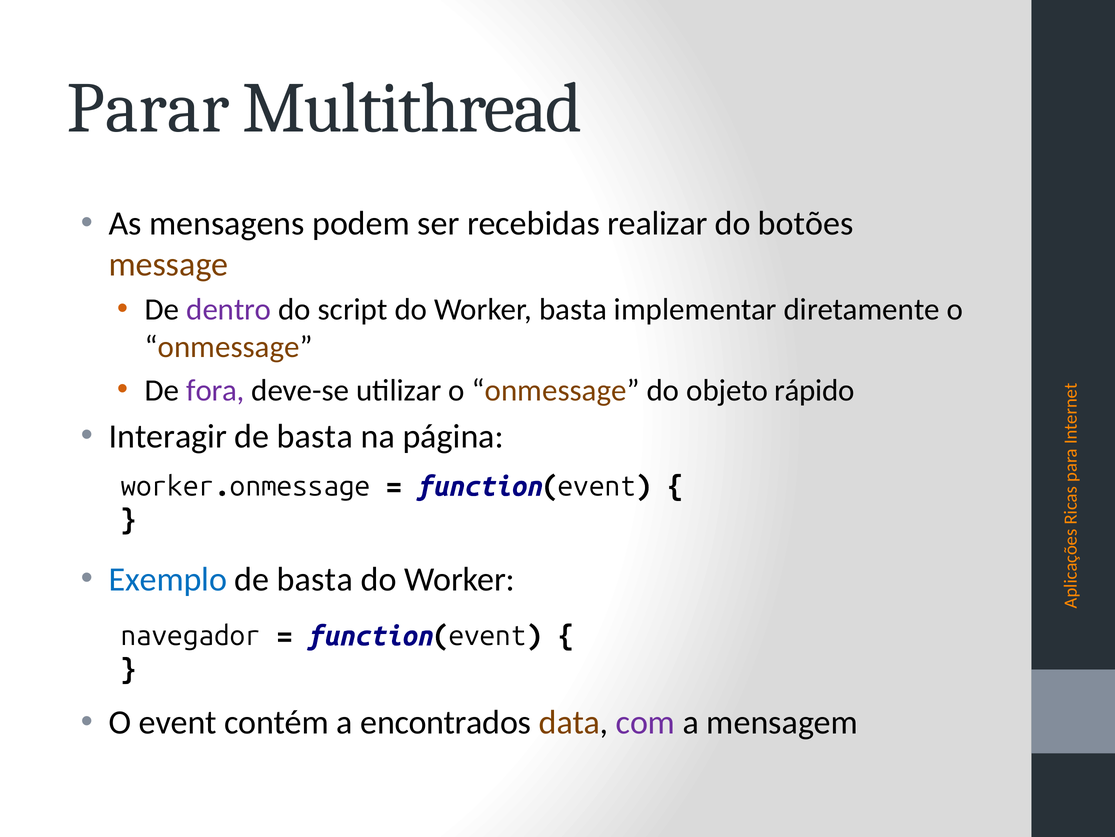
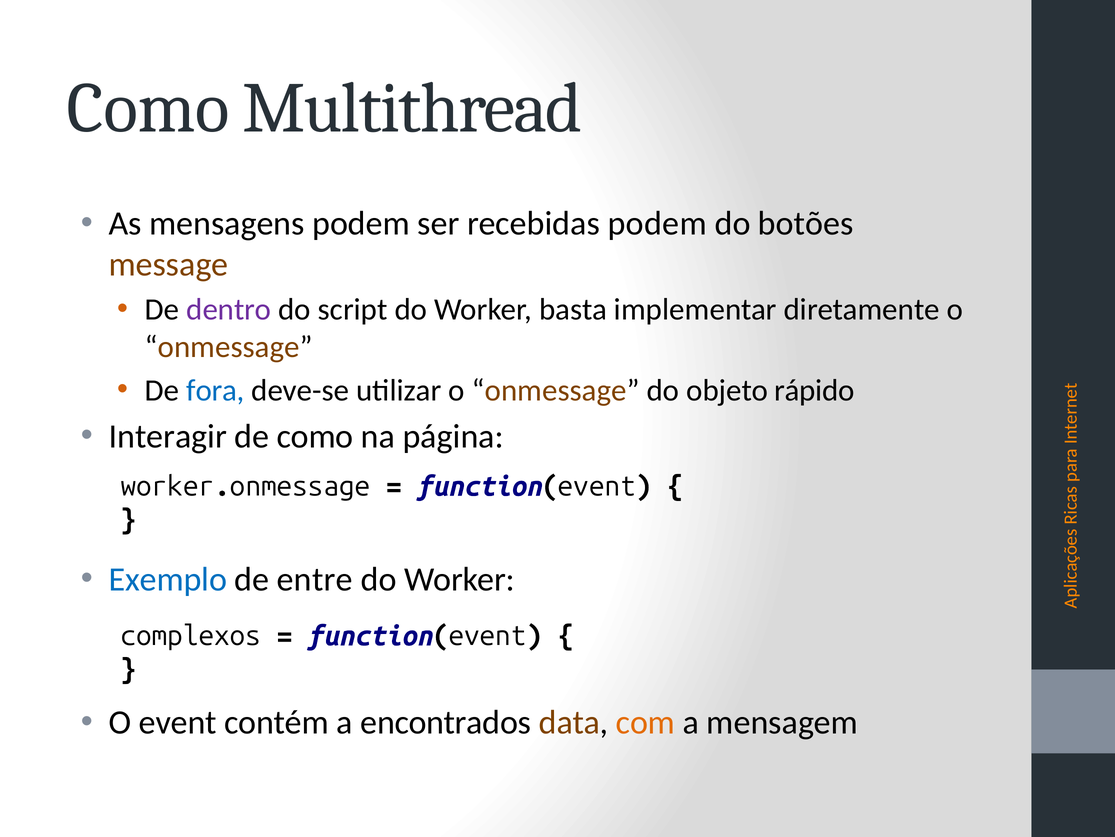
Parar at (148, 108): Parar -> Como
recebidas realizar: realizar -> podem
fora colour: purple -> blue
basta at (315, 436): basta -> como
basta at (315, 579): basta -> entre
navegador: navegador -> complexos
com colour: purple -> orange
